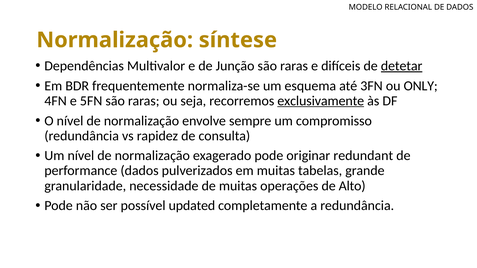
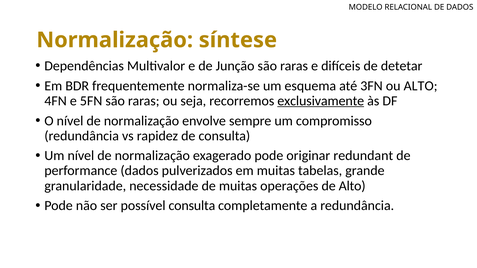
detetar underline: present -> none
ou ONLY: ONLY -> ALTO
possível updated: updated -> consulta
